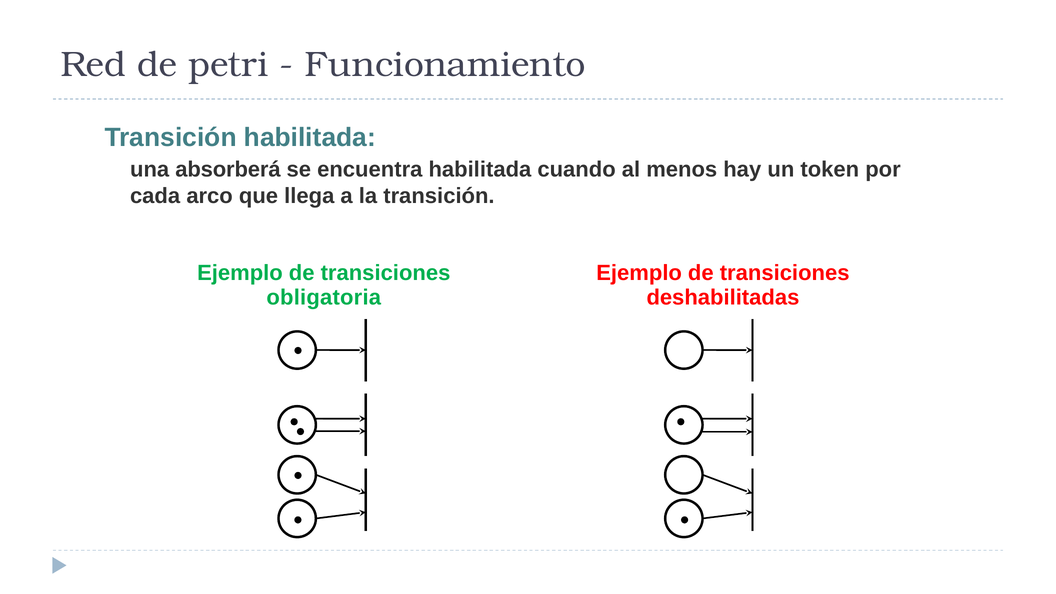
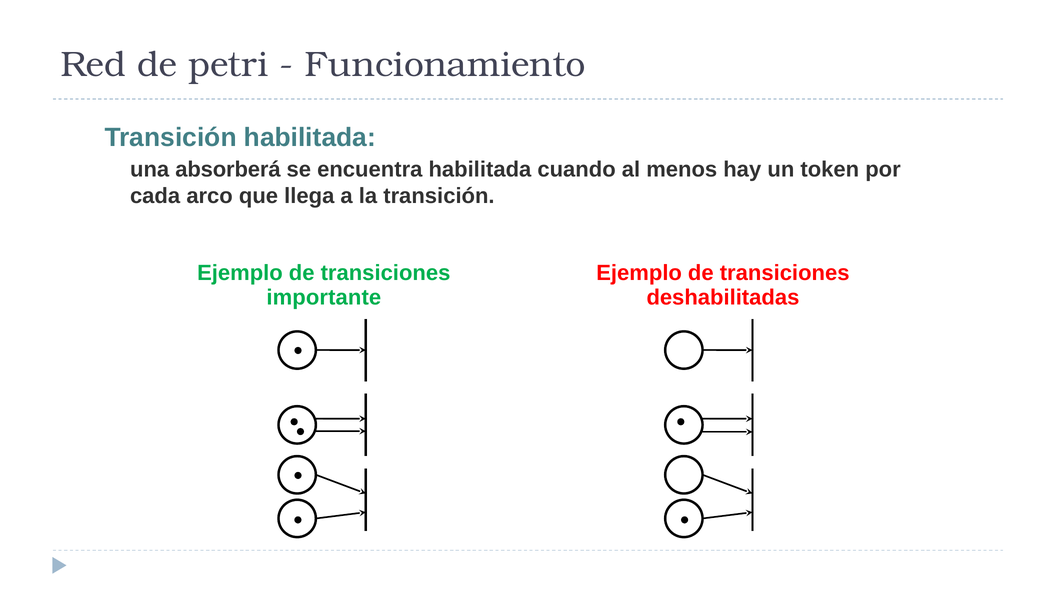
obligatoria: obligatoria -> importante
